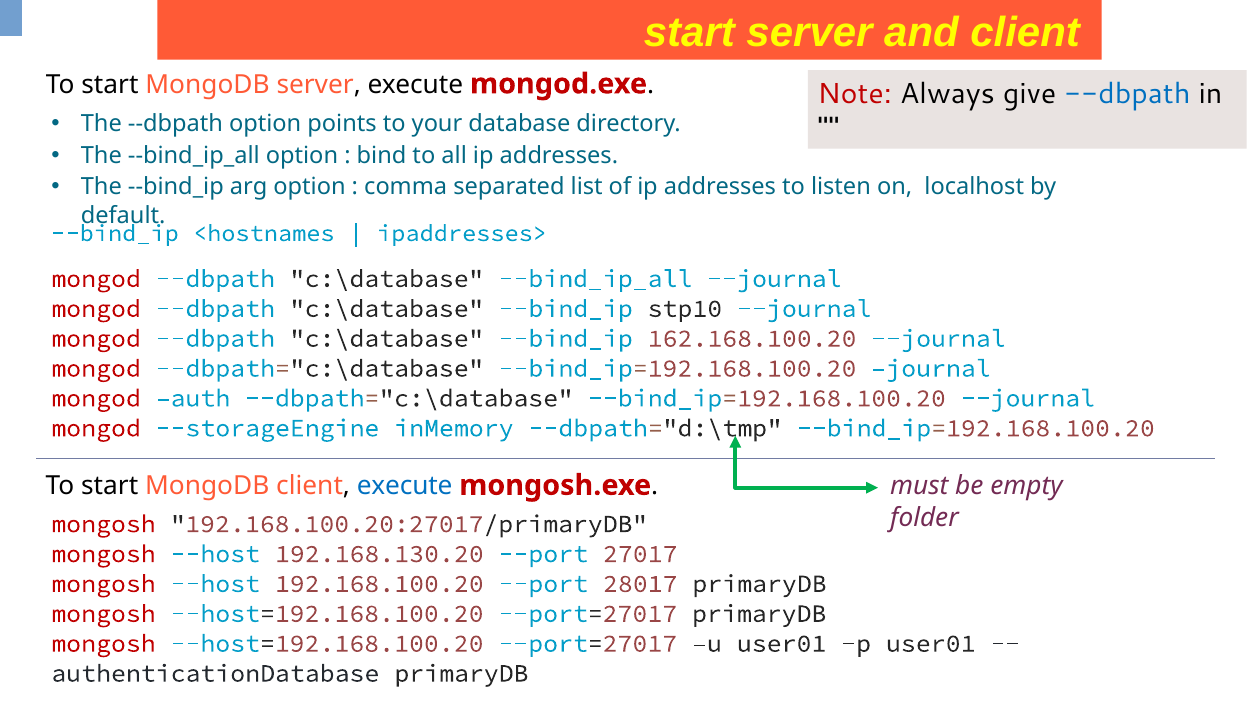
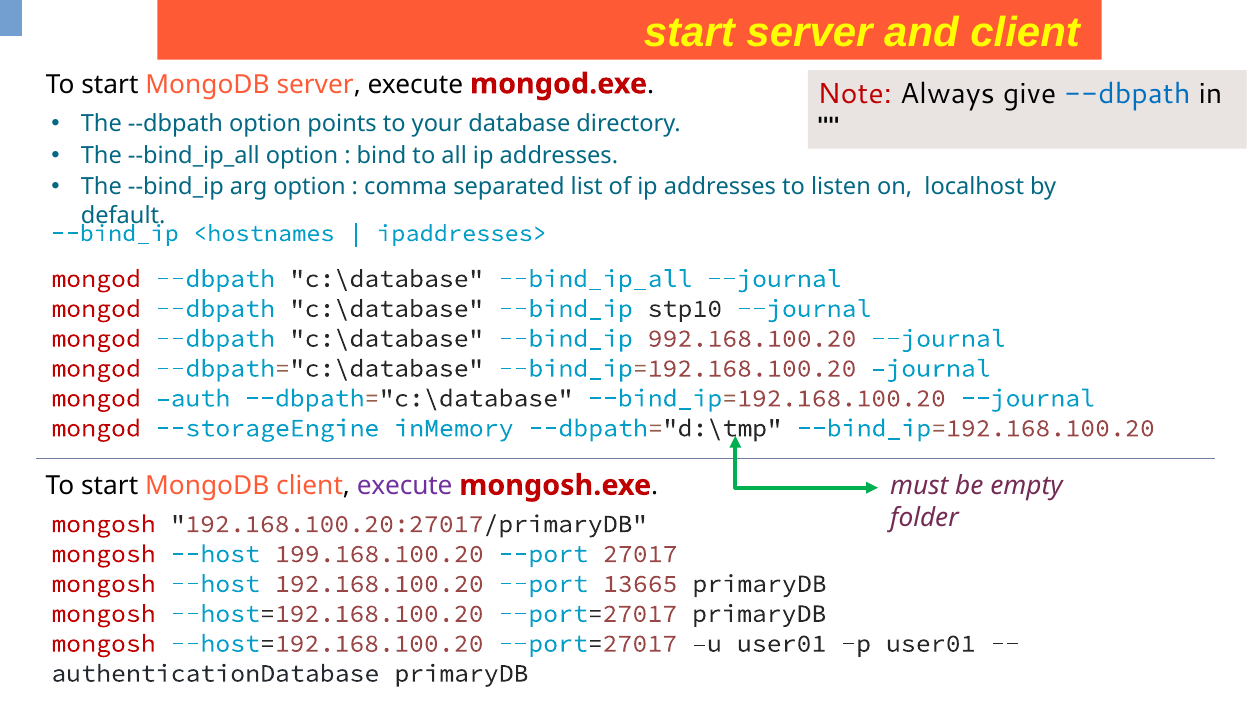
162.168.100.20: 162.168.100.20 -> 992.168.100.20
execute at (405, 486) colour: blue -> purple
192.168.130.20: 192.168.130.20 -> 199.168.100.20
28017: 28017 -> 13665
